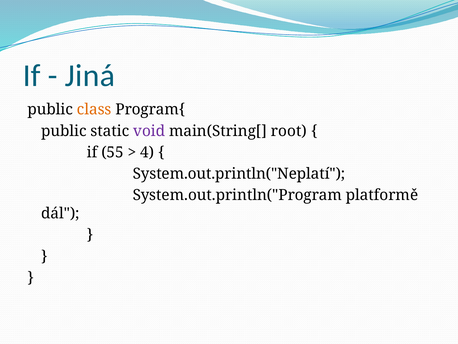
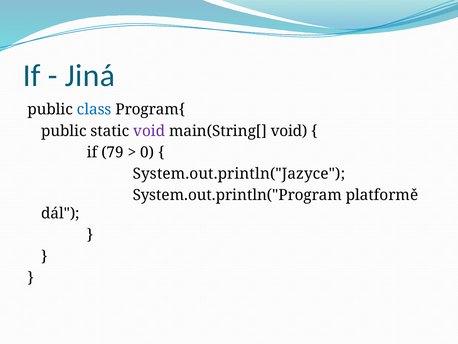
class colour: orange -> blue
main(String[ root: root -> void
55: 55 -> 79
4: 4 -> 0
System.out.println("Neplatí: System.out.println("Neplatí -> System.out.println("Jazyce
